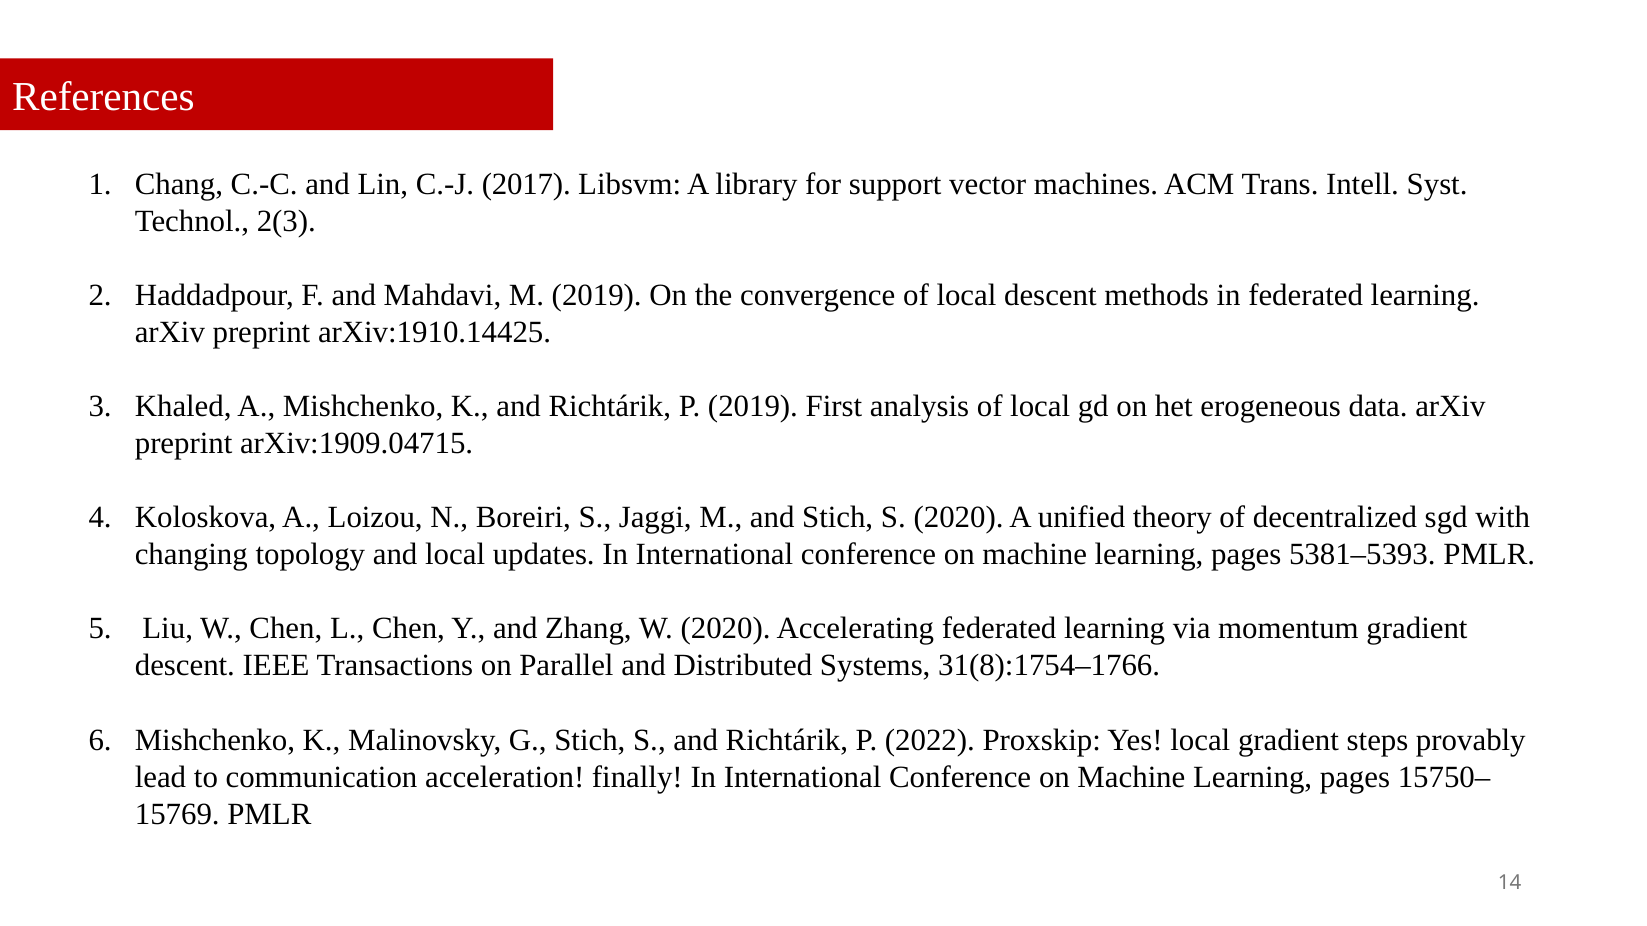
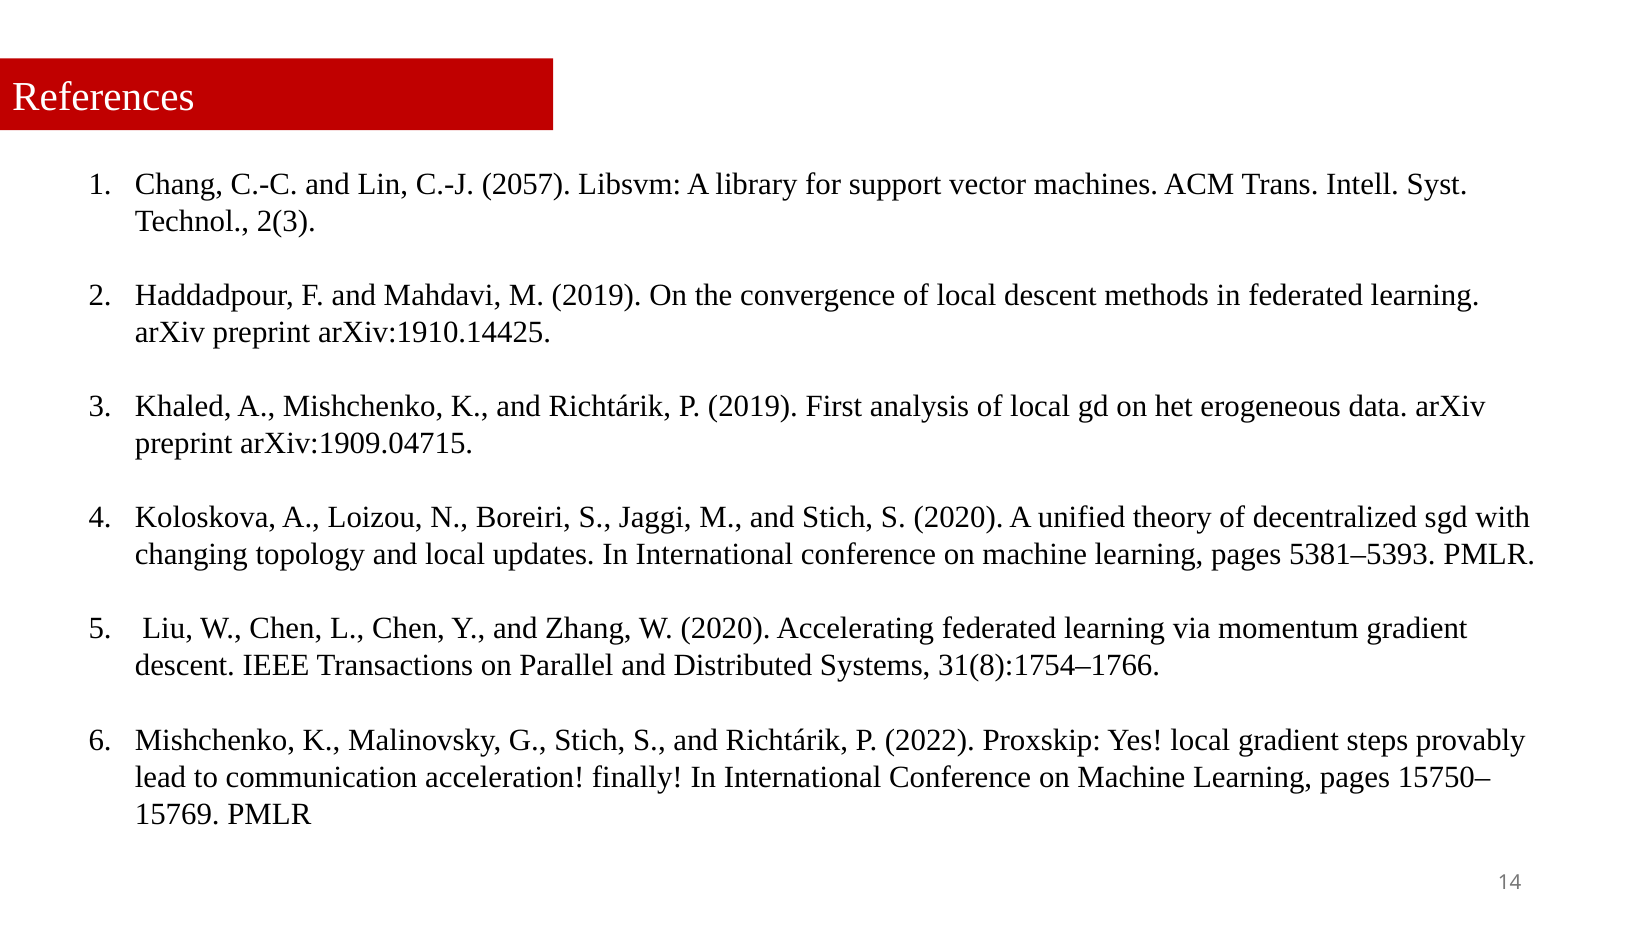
2017: 2017 -> 2057
